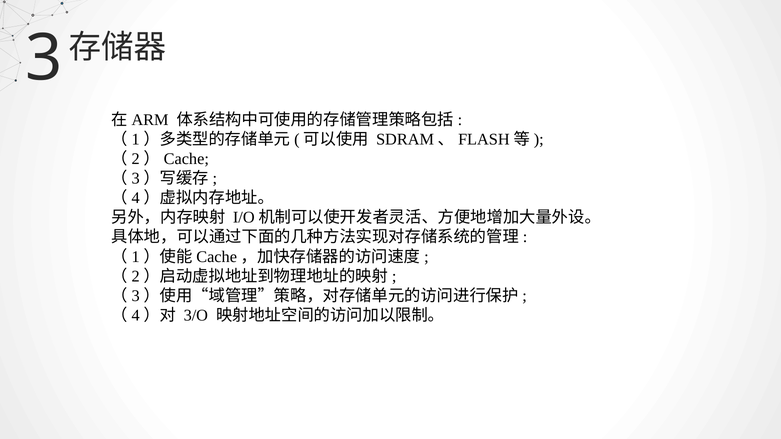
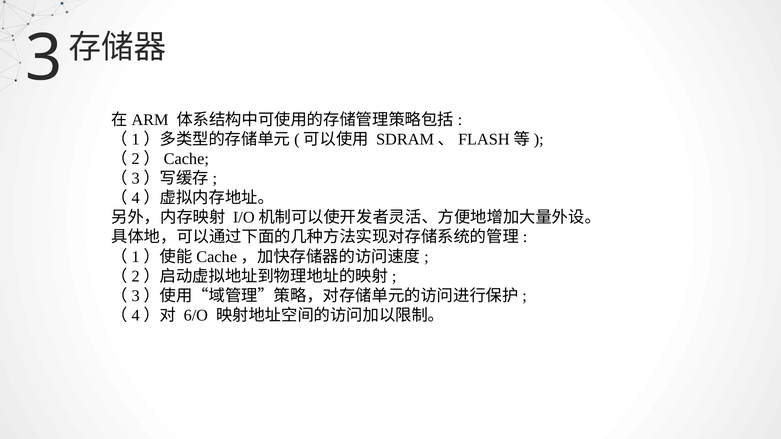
3/O: 3/O -> 6/O
